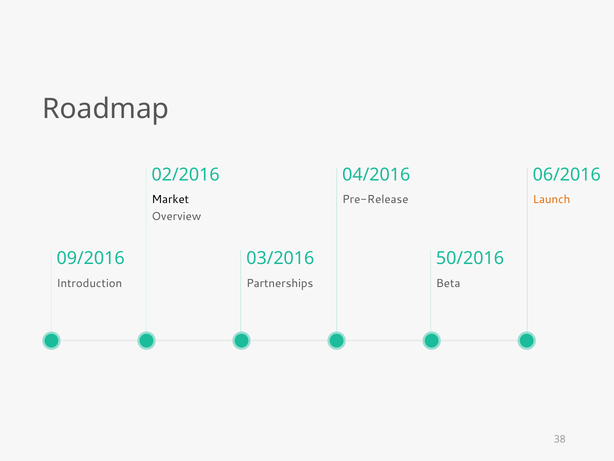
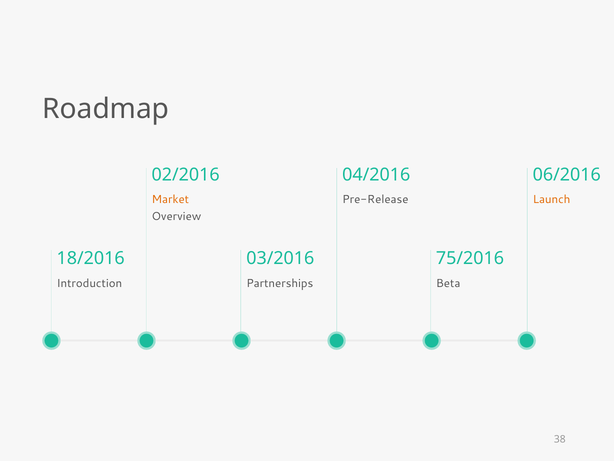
Market colour: black -> orange
09/2016: 09/2016 -> 18/2016
50/2016: 50/2016 -> 75/2016
